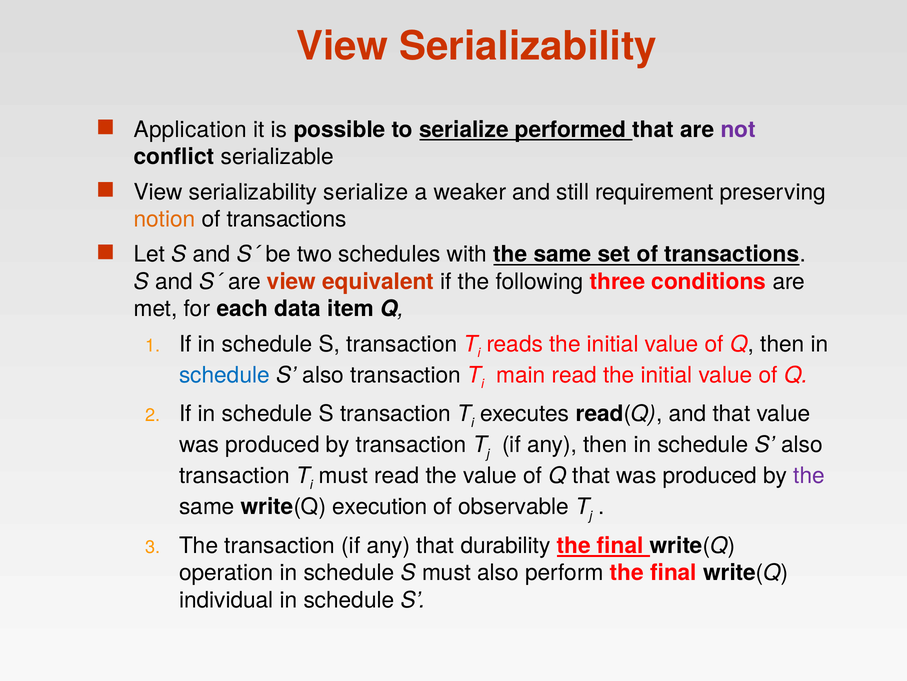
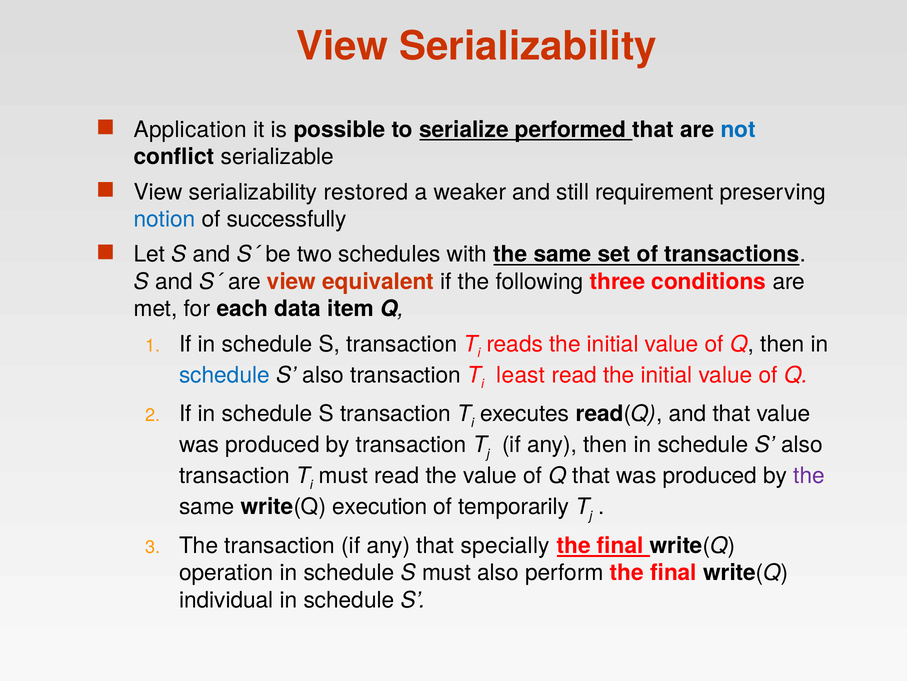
not colour: purple -> blue
serializability serialize: serialize -> restored
notion colour: orange -> blue
transactions at (287, 219): transactions -> successfully
main: main -> least
observable: observable -> temporarily
durability: durability -> specially
